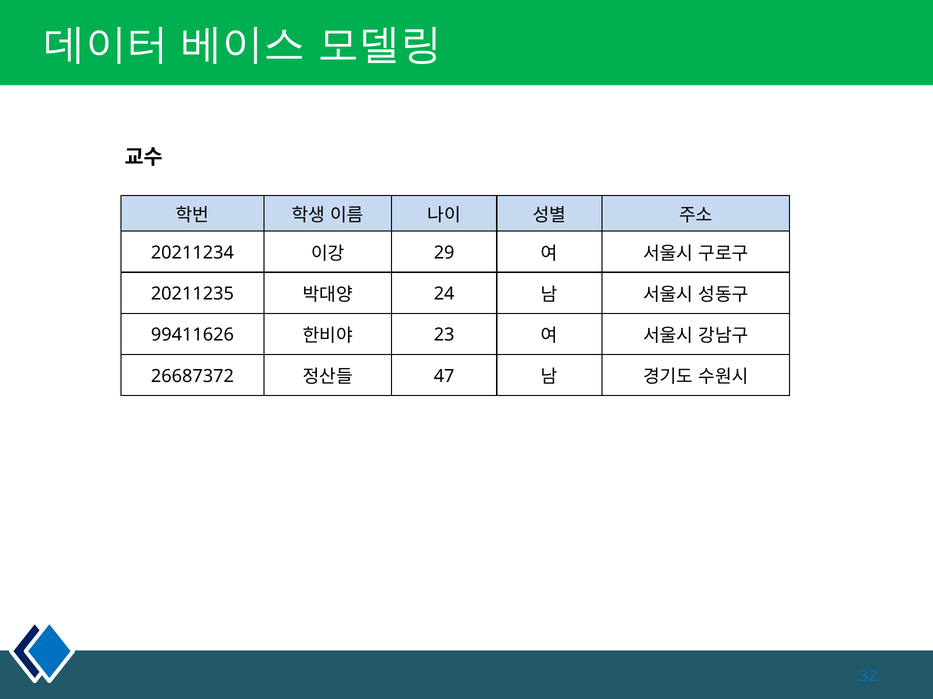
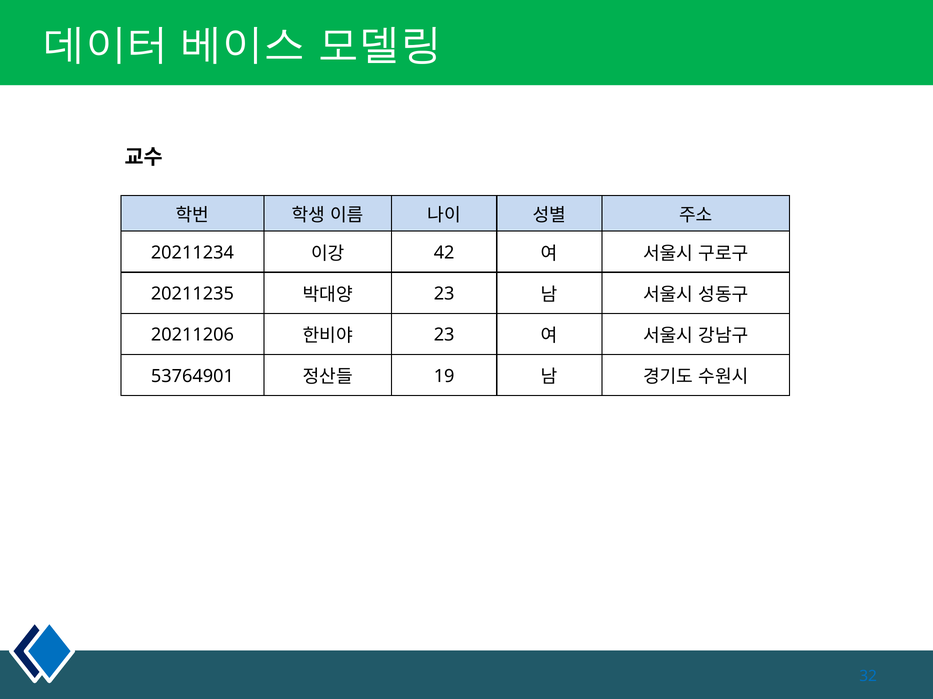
29: 29 -> 42
24 at (444, 294): 24 -> 23
99411626: 99411626 -> 20211206
26687372: 26687372 -> 53764901
47: 47 -> 19
